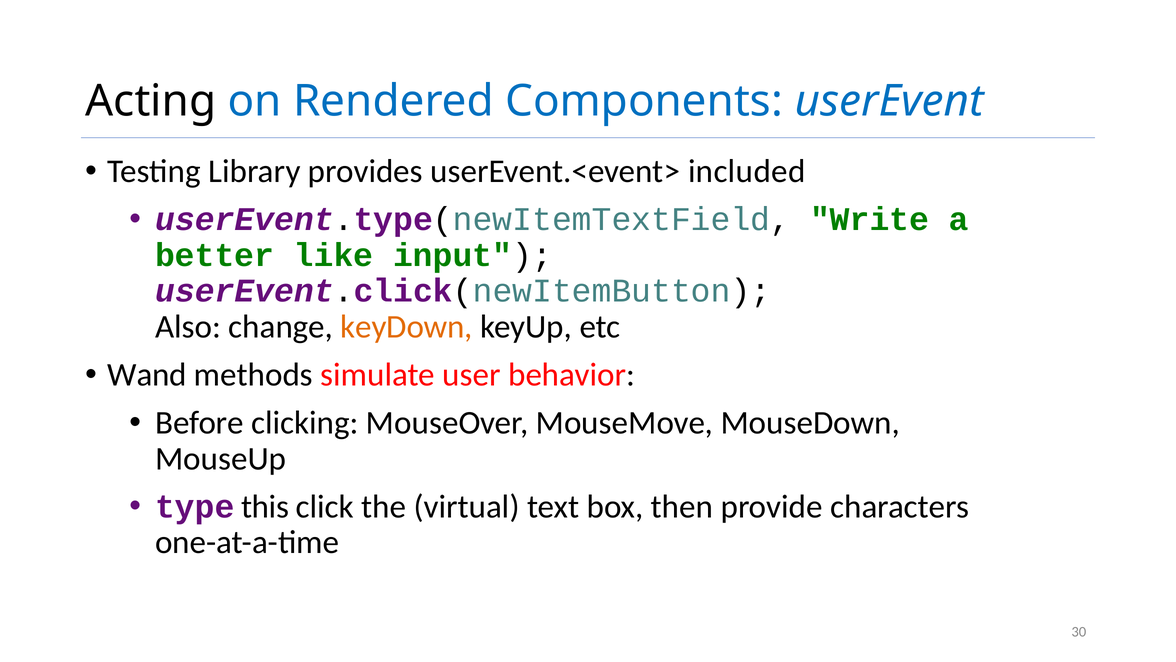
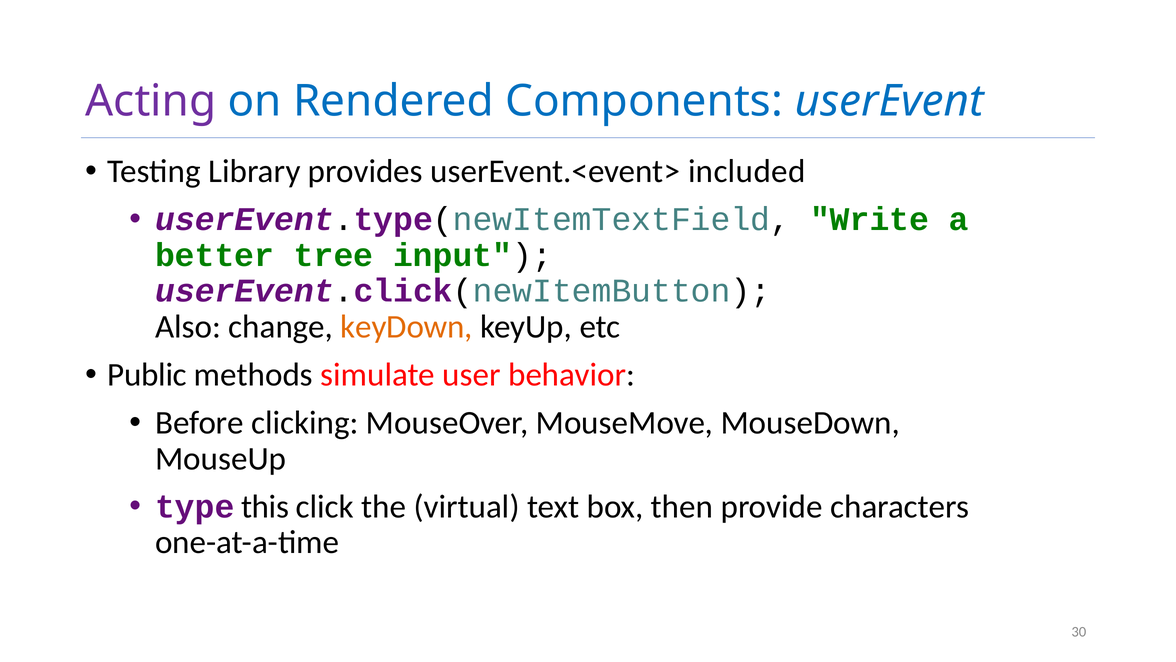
Acting colour: black -> purple
like: like -> tree
Wand: Wand -> Public
